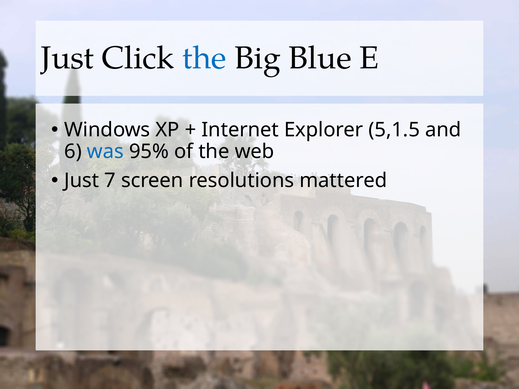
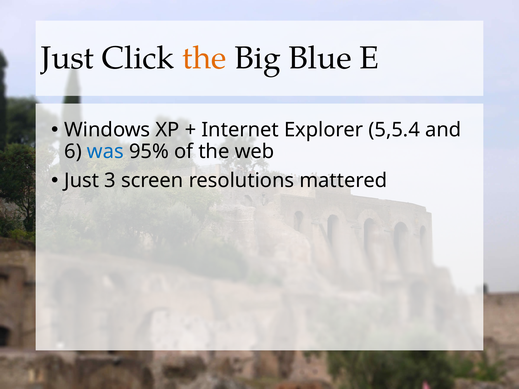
the at (204, 58) colour: blue -> orange
5,1.5: 5,1.5 -> 5,5.4
7: 7 -> 3
